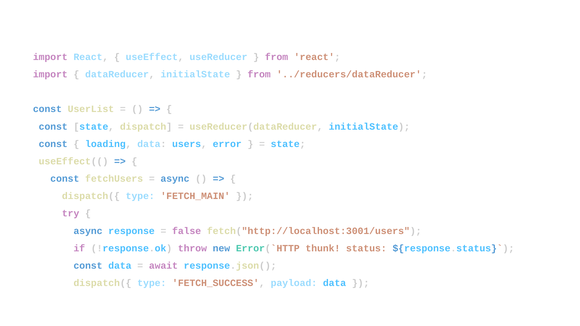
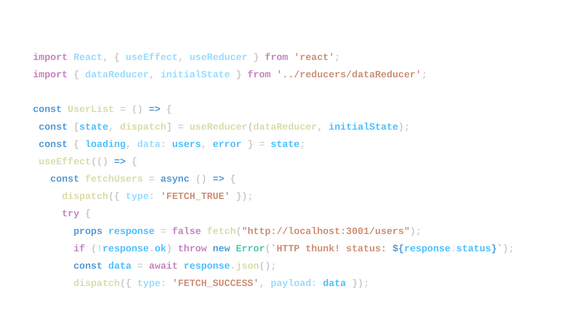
FETCH_MAIN: FETCH_MAIN -> FETCH_TRUE
async at (88, 231): async -> props
